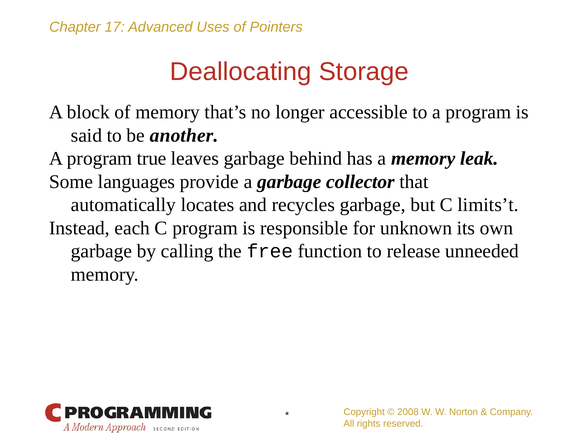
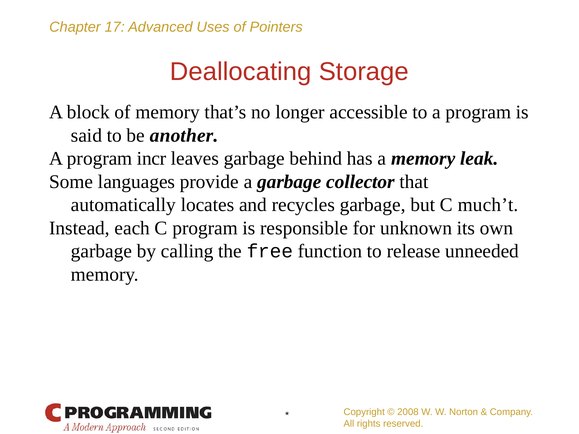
true: true -> incr
limits’t: limits’t -> much’t
